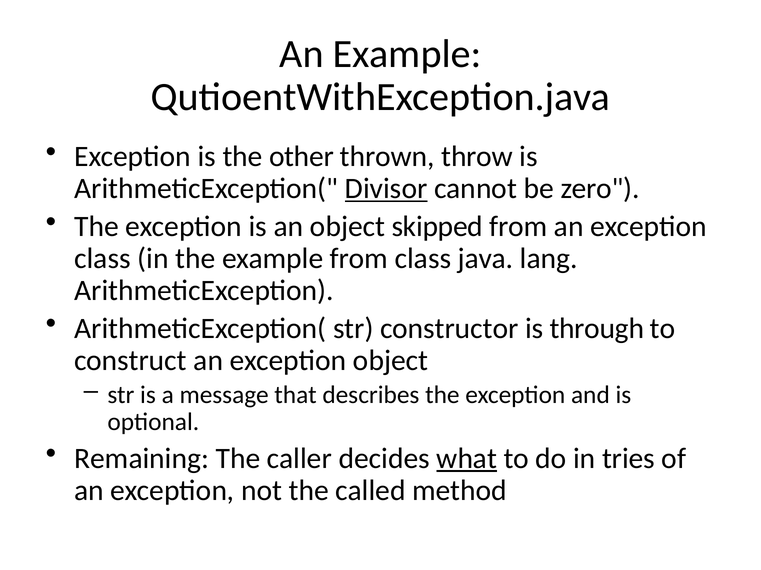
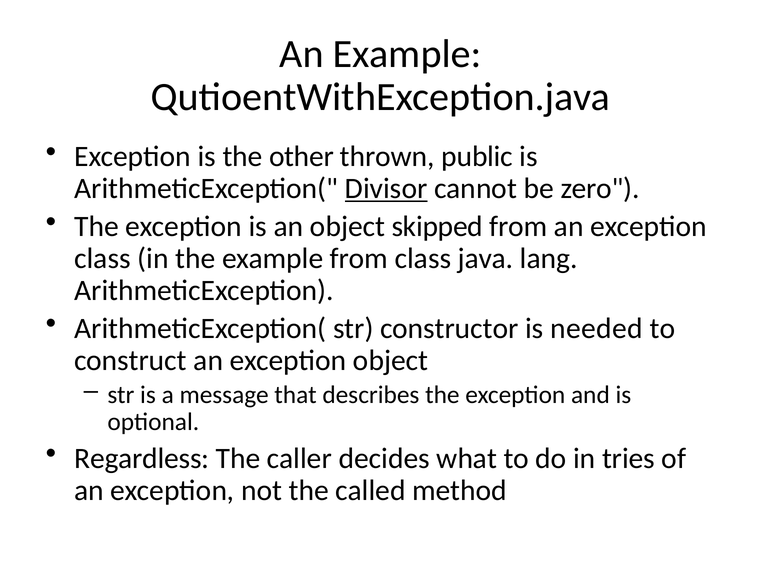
throw: throw -> public
through: through -> needed
Remaining: Remaining -> Regardless
what underline: present -> none
